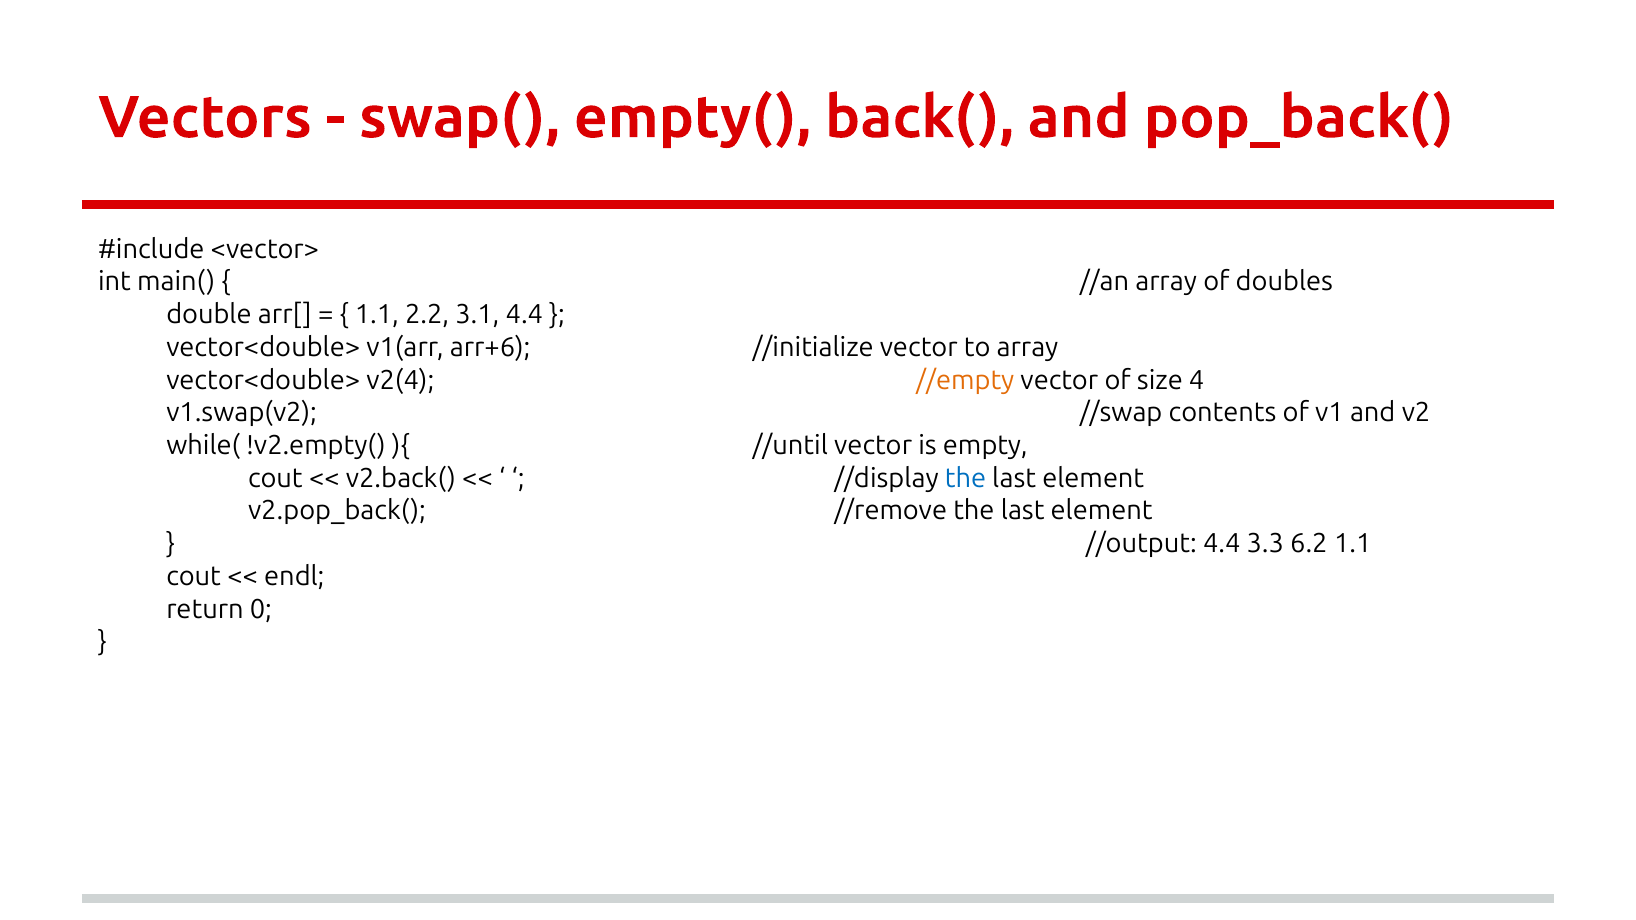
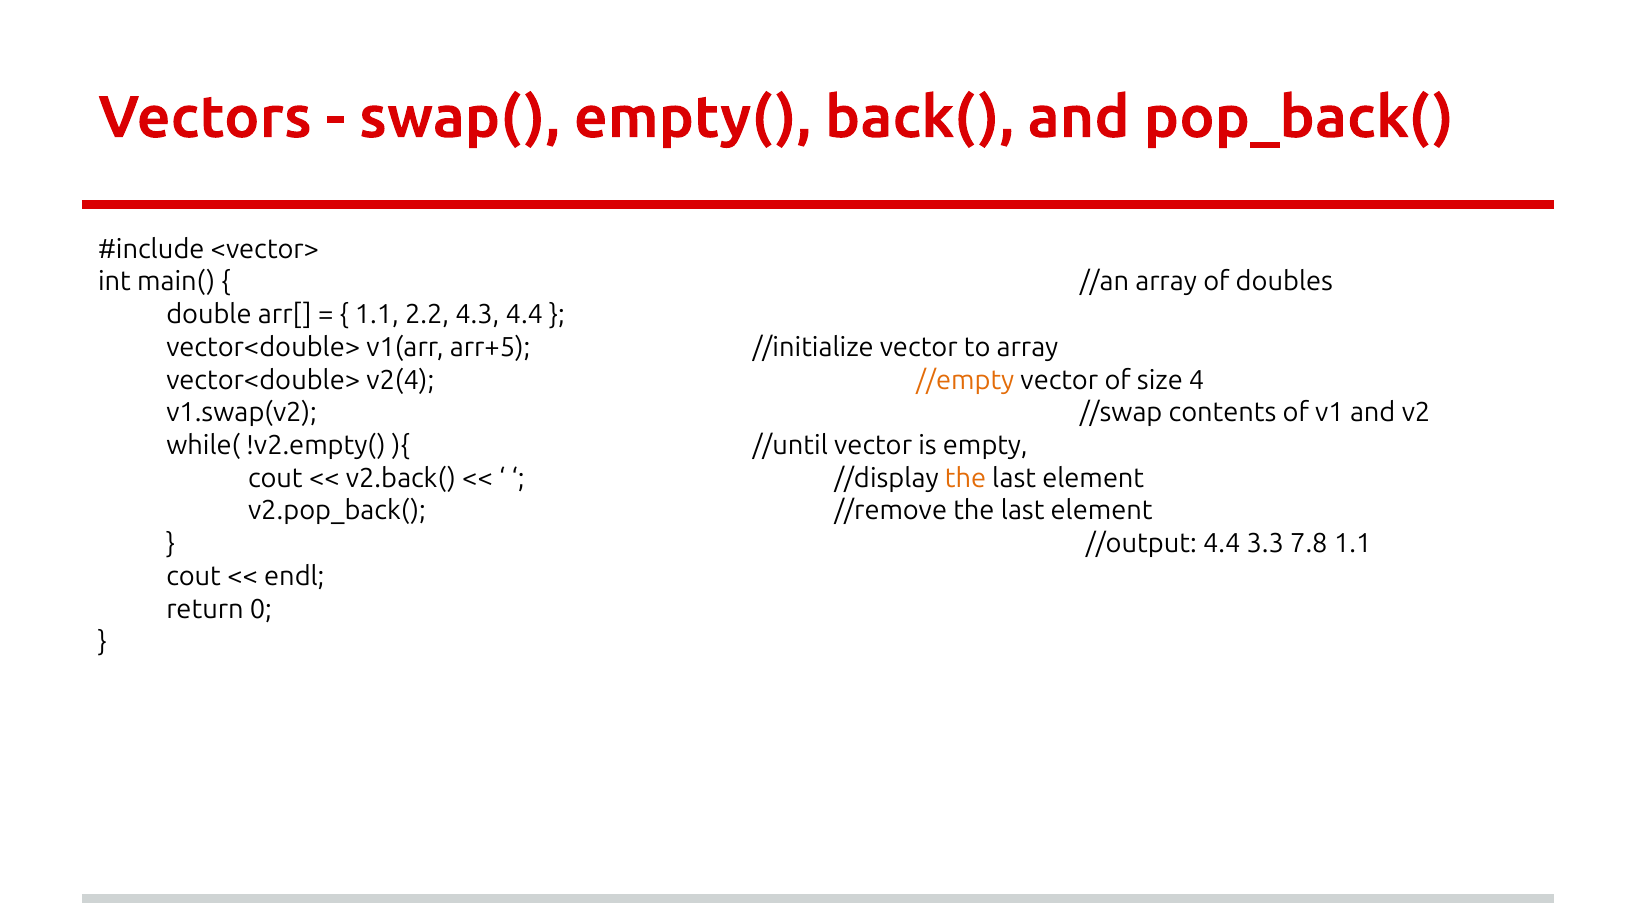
3.1: 3.1 -> 4.3
arr+6: arr+6 -> arr+5
the at (965, 478) colour: blue -> orange
6.2: 6.2 -> 7.8
